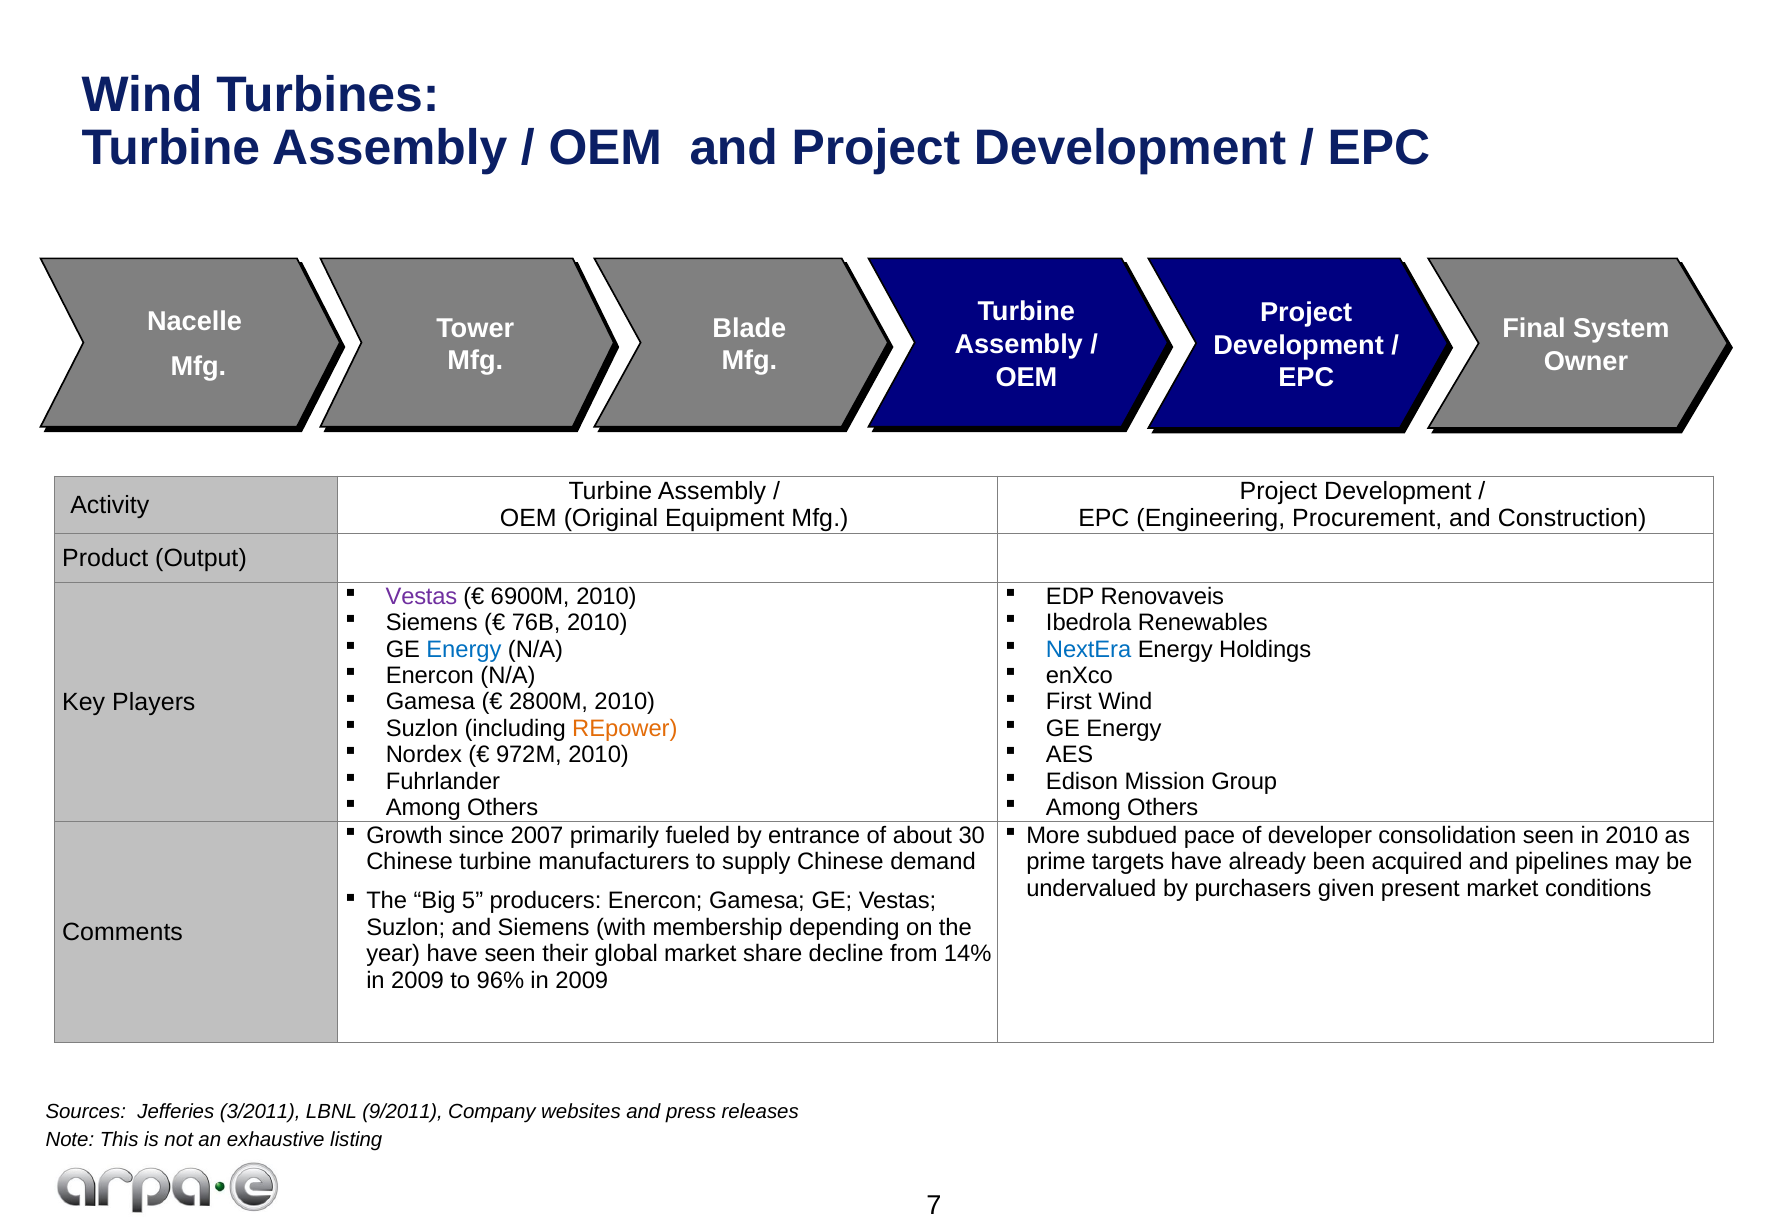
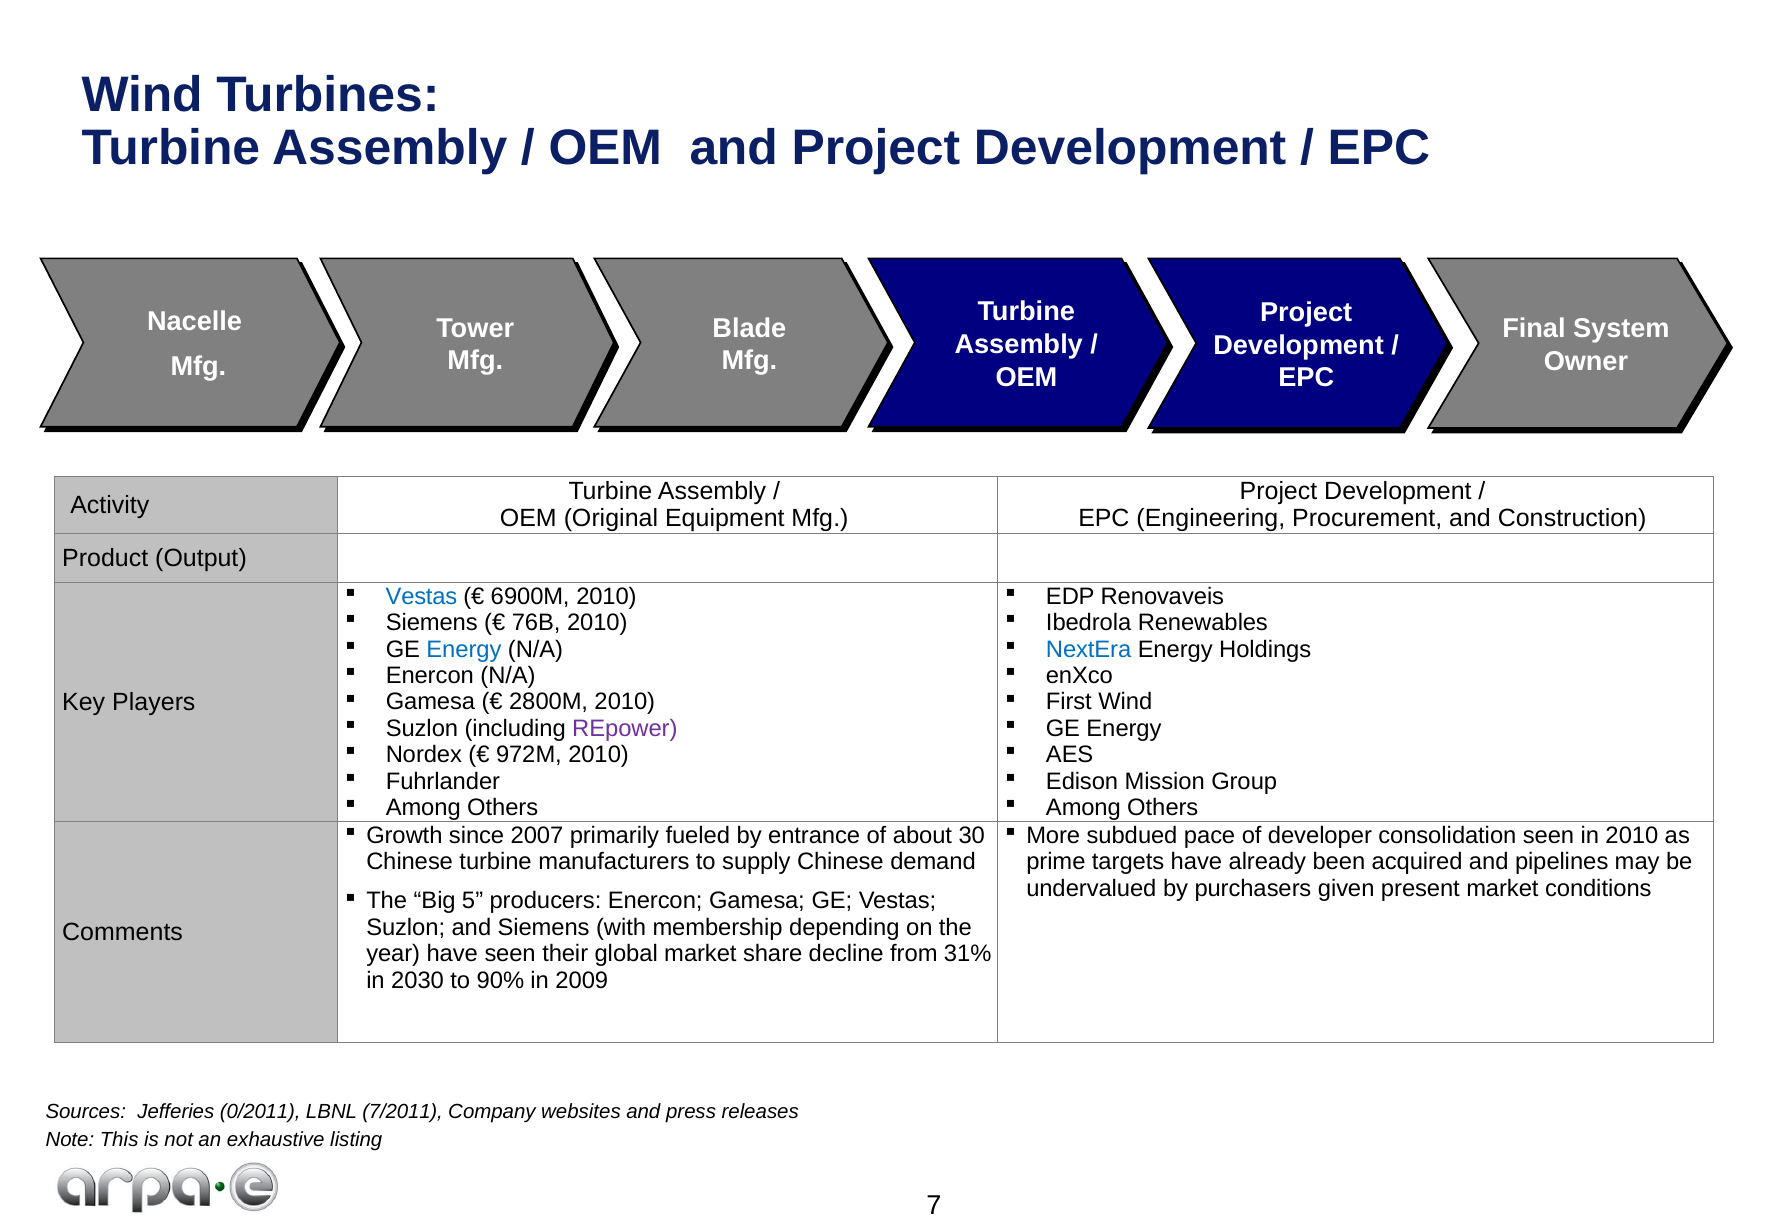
Vestas at (421, 597) colour: purple -> blue
REpower colour: orange -> purple
14%: 14% -> 31%
2009 at (418, 981): 2009 -> 2030
96%: 96% -> 90%
3/2011: 3/2011 -> 0/2011
9/2011: 9/2011 -> 7/2011
